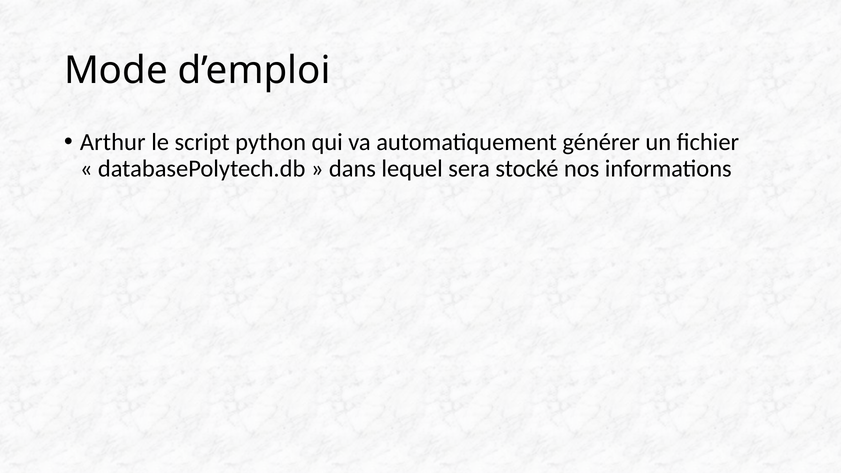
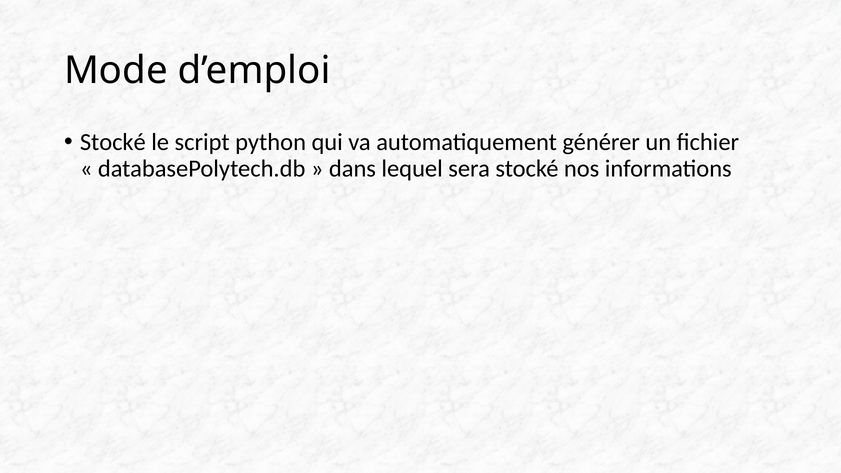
Arthur at (113, 142): Arthur -> Stocké
